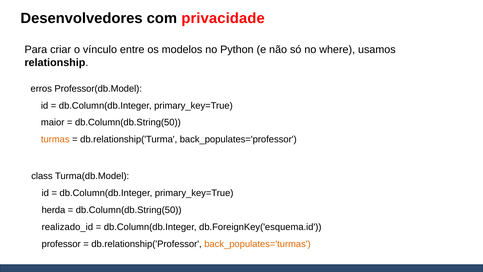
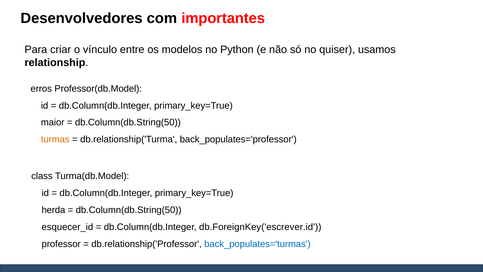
privacidade: privacidade -> importantes
where: where -> quiser
realizado_id: realizado_id -> esquecer_id
db.ForeignKey('esquema.id: db.ForeignKey('esquema.id -> db.ForeignKey('escrever.id
back_populates='turmas colour: orange -> blue
